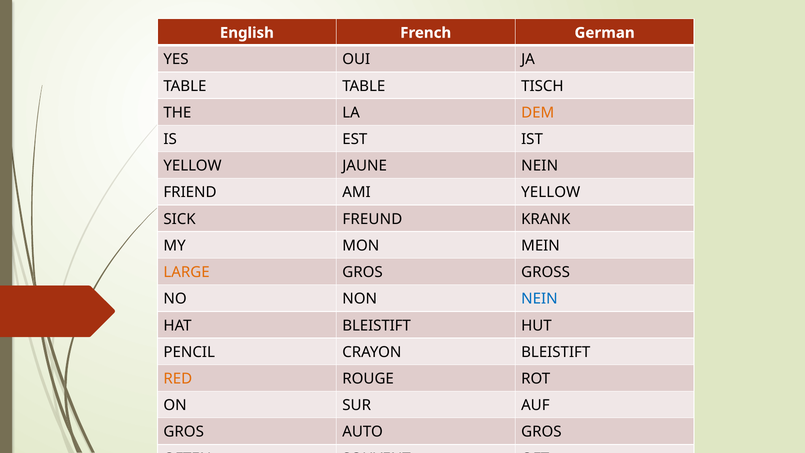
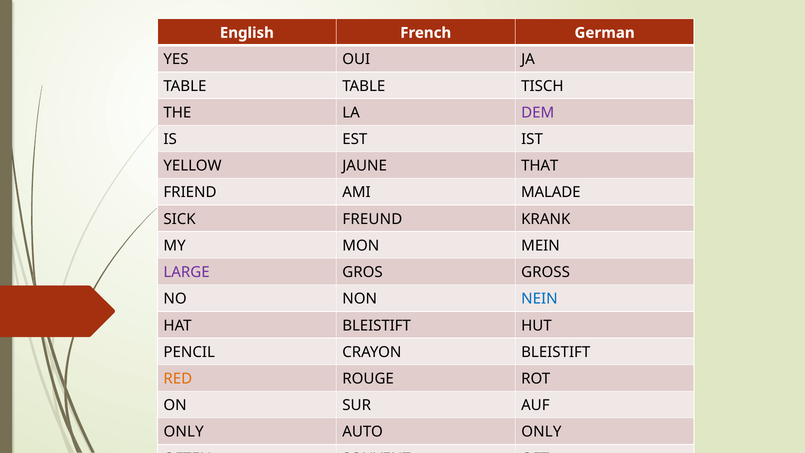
DEM colour: orange -> purple
JAUNE NEIN: NEIN -> THAT
AMI YELLOW: YELLOW -> MALADE
LARGE colour: orange -> purple
GROS at (184, 432): GROS -> ONLY
AUTO GROS: GROS -> ONLY
